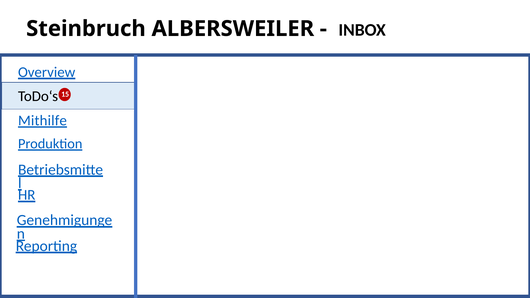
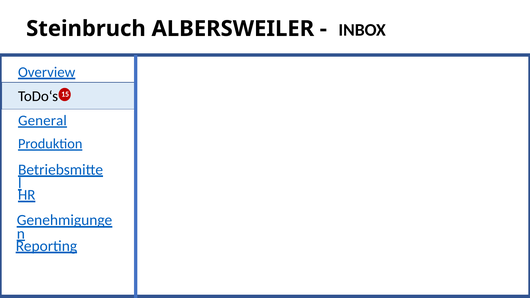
Mithilfe: Mithilfe -> General
